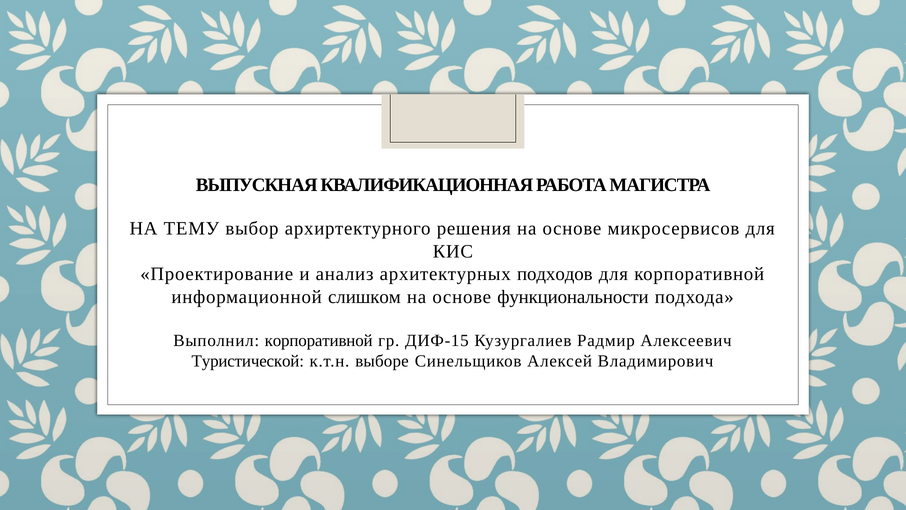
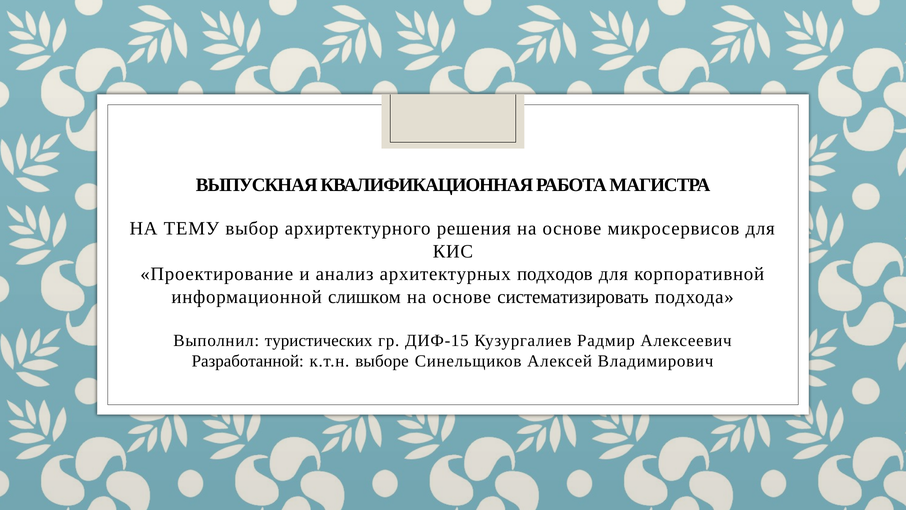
функциональности: функциональности -> систематизировать
Выполнил корпоративной: корпоративной -> туристических
Туристической: Туристической -> Разработанной
